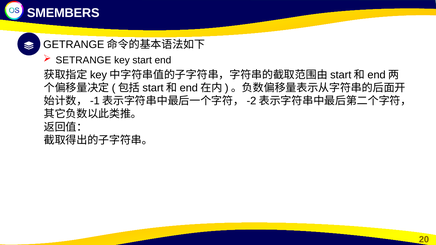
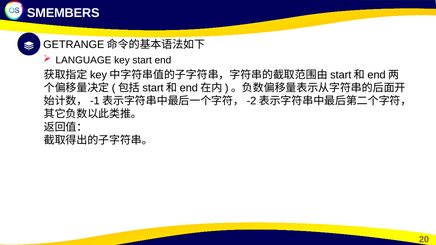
SETRANGE: SETRANGE -> LANGUAGE
